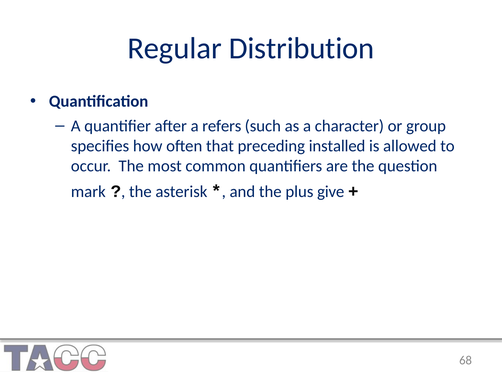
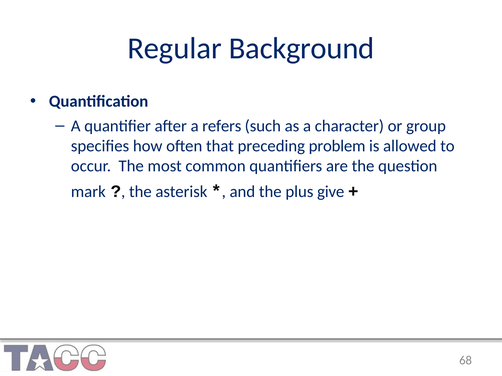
Distribution: Distribution -> Background
installed: installed -> problem
